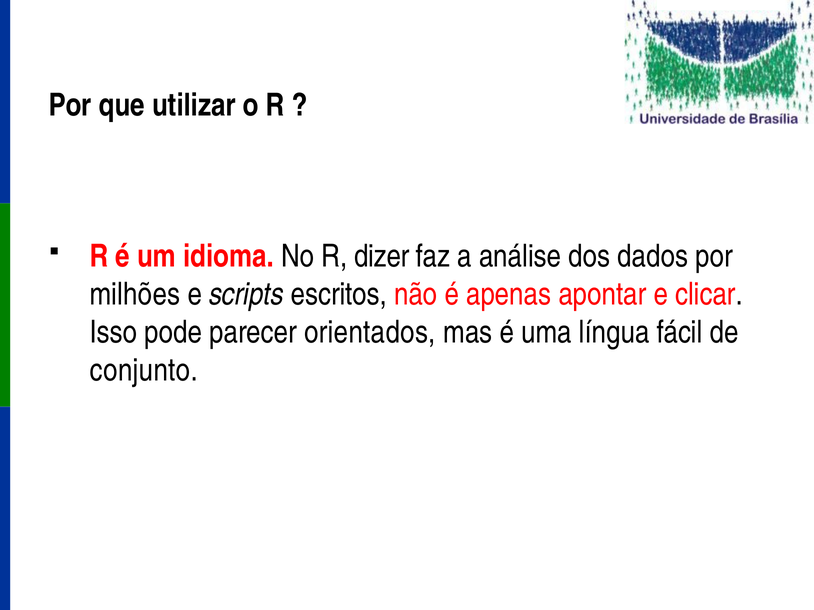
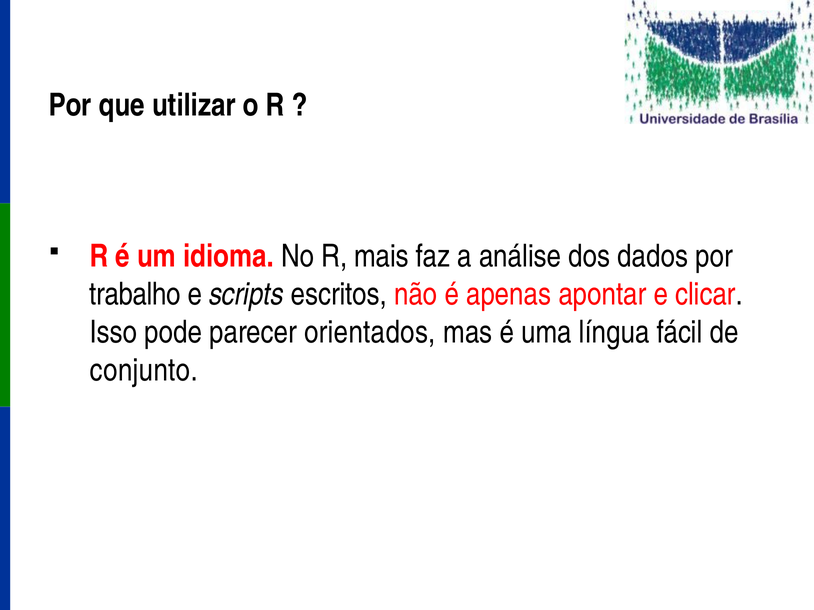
dizer: dizer -> mais
milhões: milhões -> trabalho
